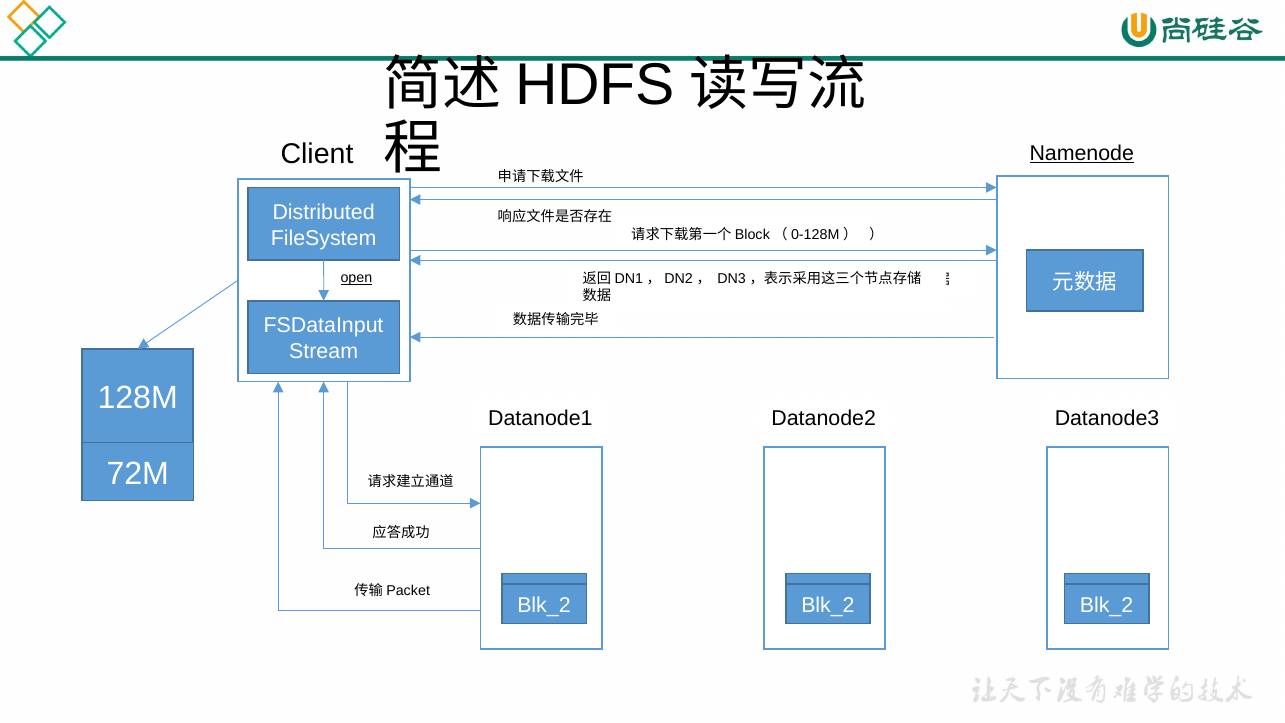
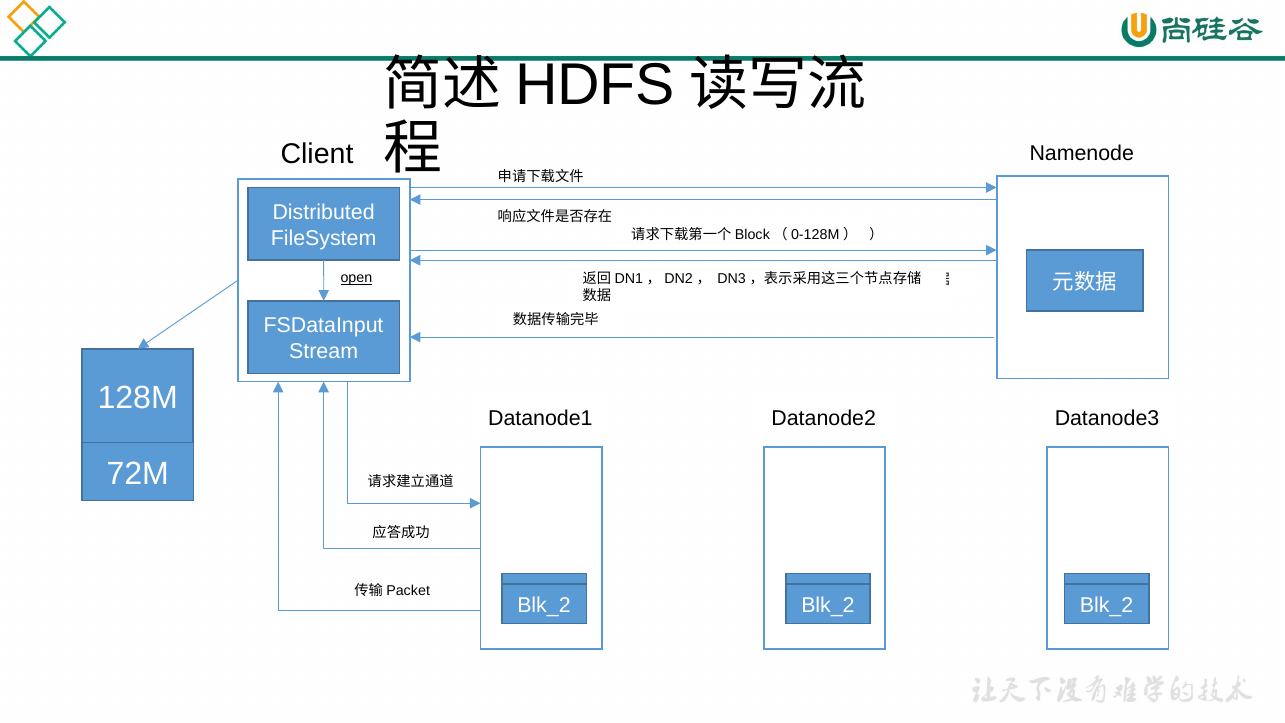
Namenode underline: present -> none
